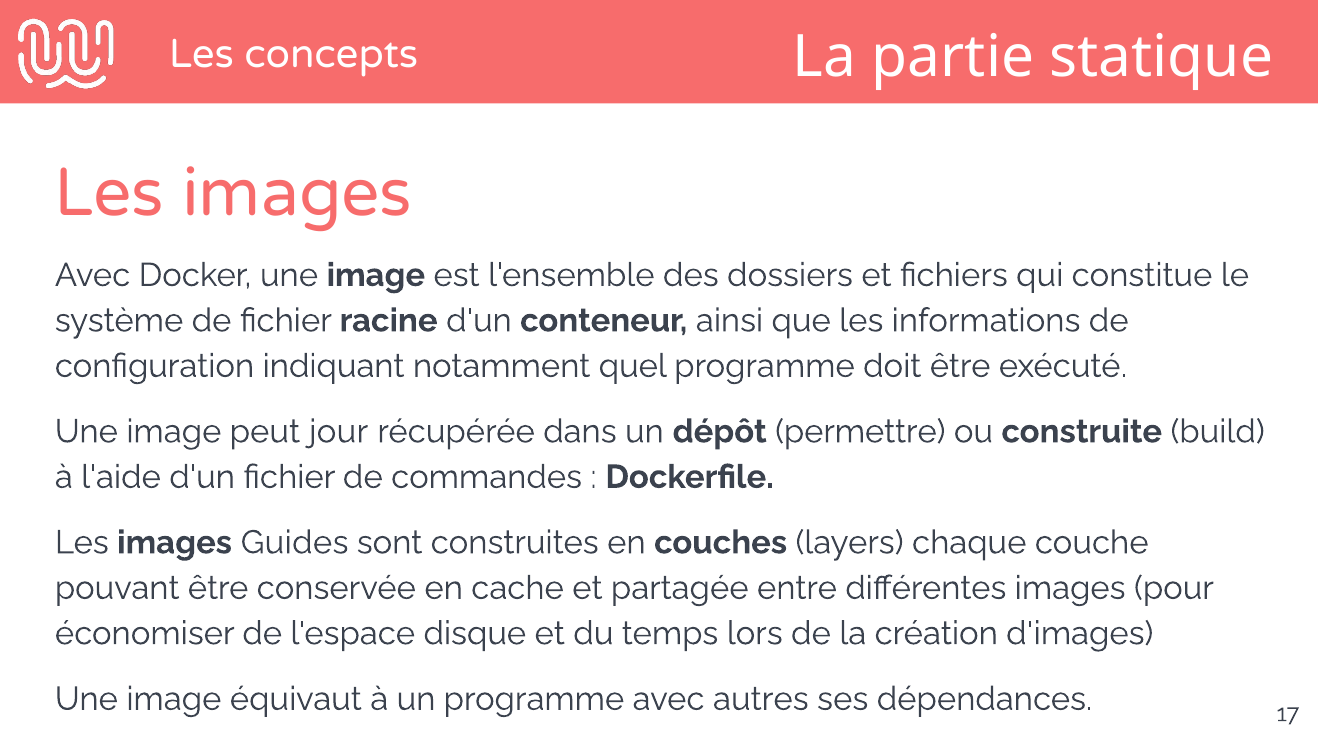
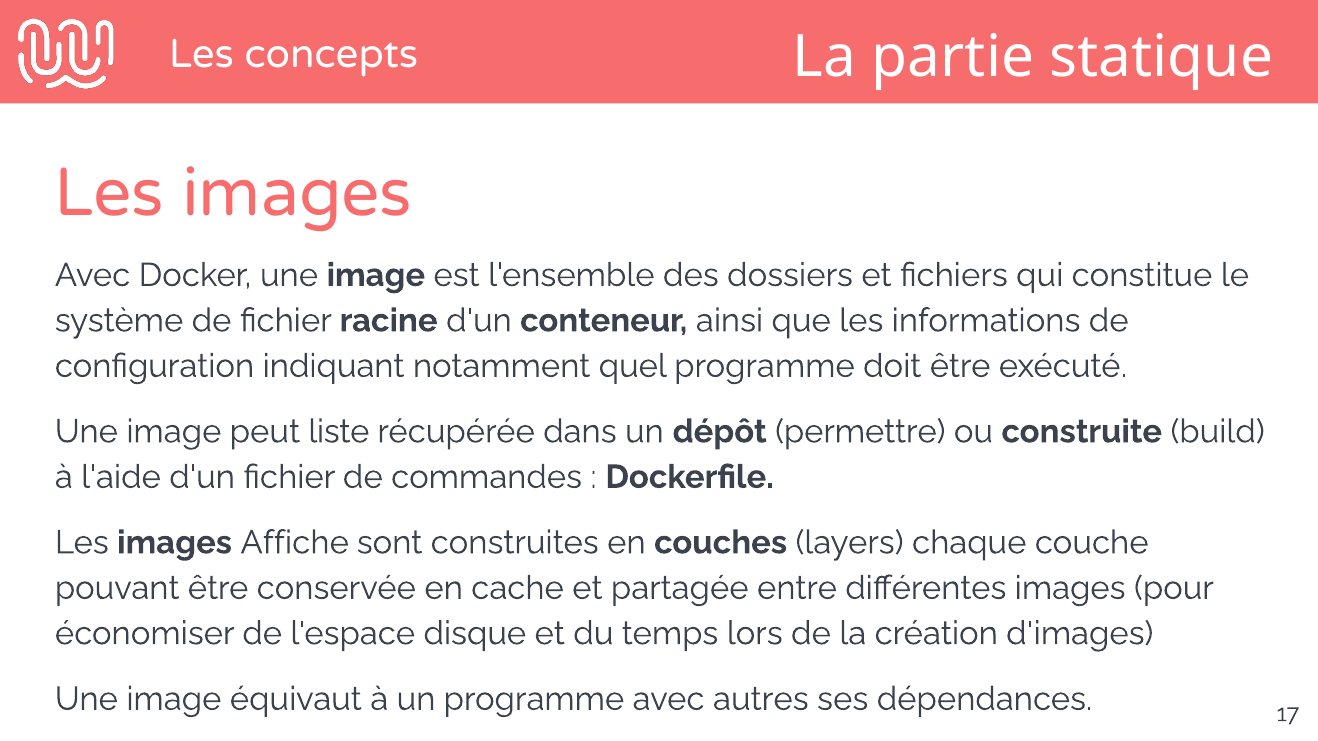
jour: jour -> liste
Guides: Guides -> Affiche
